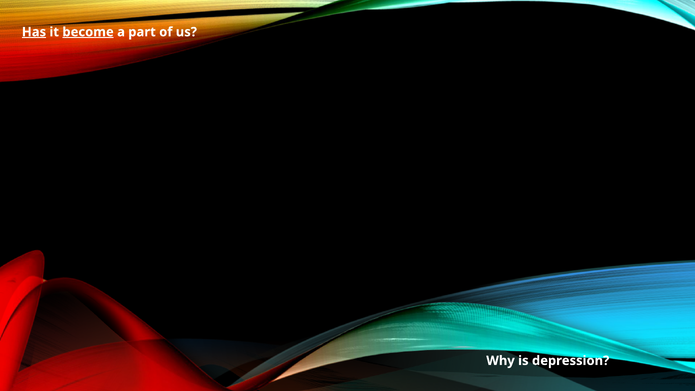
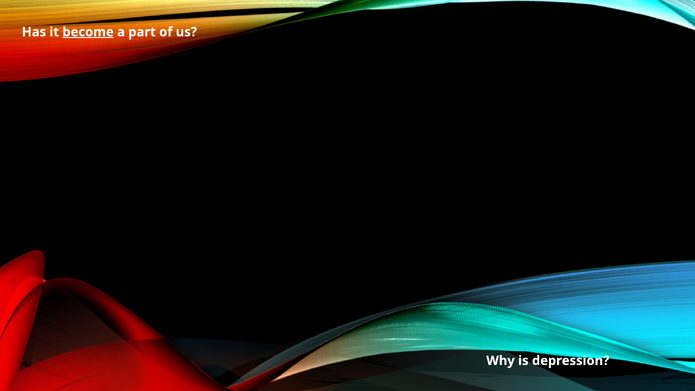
Has underline: present -> none
